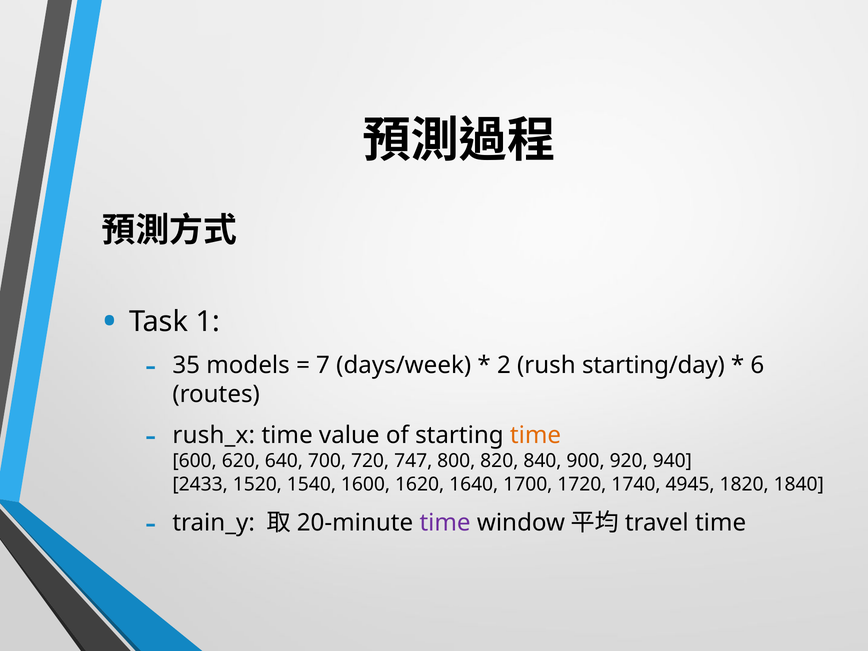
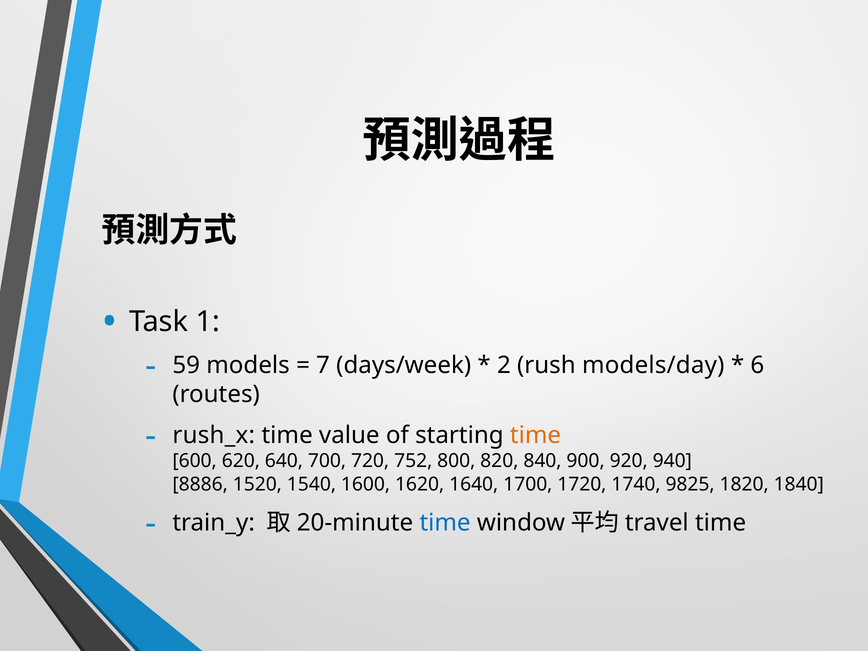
35: 35 -> 59
starting/day: starting/day -> models/day
747: 747 -> 752
2433: 2433 -> 8886
4945: 4945 -> 9825
time at (445, 523) colour: purple -> blue
